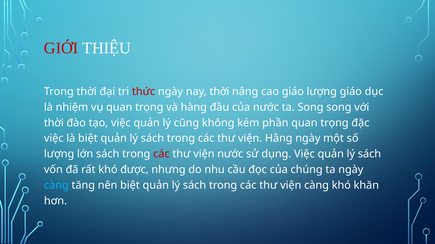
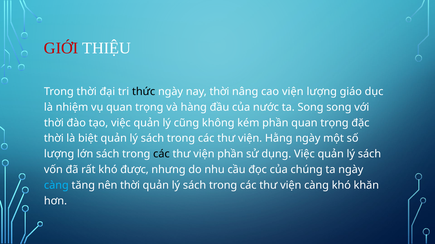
thức colour: red -> black
cao giáo: giáo -> viện
việc at (54, 139): việc -> thời
các at (161, 154) colour: red -> black
viện nước: nước -> phần
nên biệt: biệt -> thời
